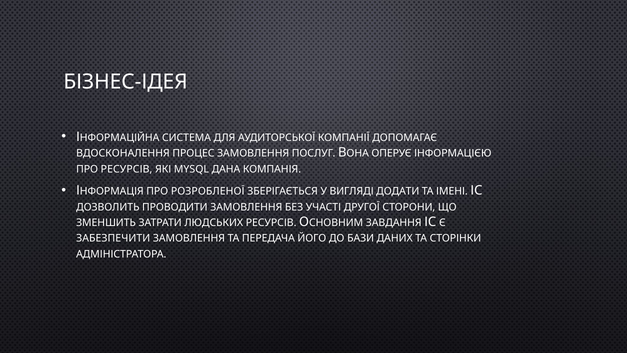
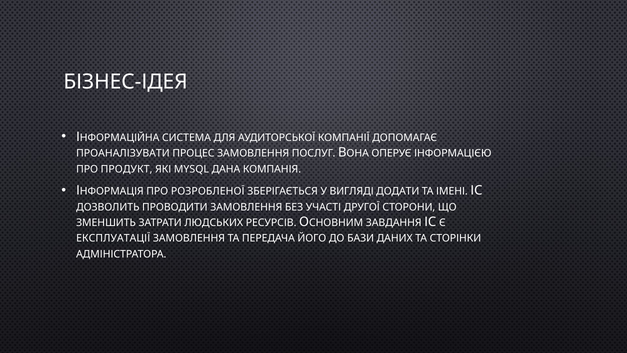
ВДОСКОНАЛЕННЯ: ВДОСКОНАЛЕННЯ -> ПРОАНАЛІЗУВАТИ
ПРО РЕСУРСІВ: РЕСУРСІВ -> ПРОДУКТ
ЗАБЕЗПЕЧИТИ: ЗАБЕЗПЕЧИТИ -> ЕКСПЛУАТАЦІЇ
